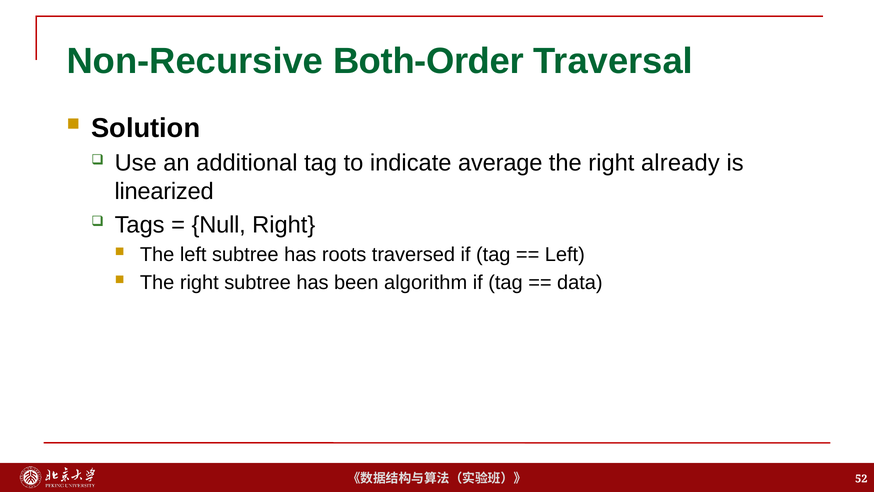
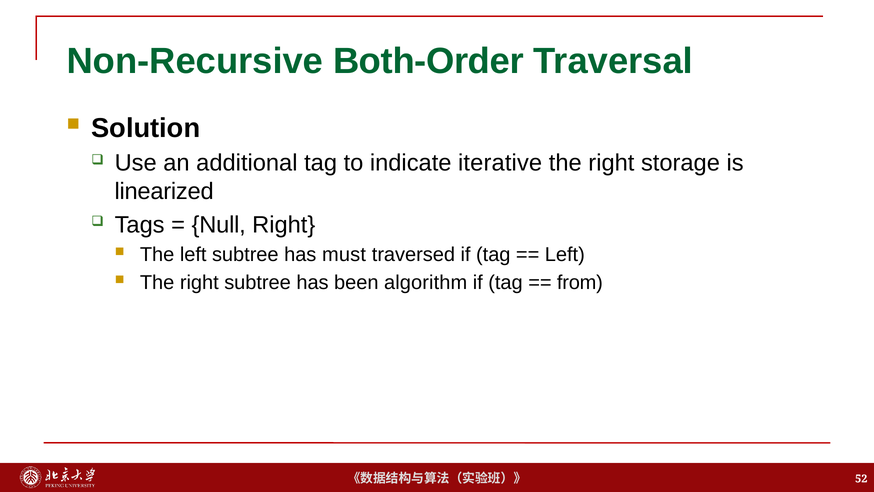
average: average -> iterative
already: already -> storage
roots: roots -> must
data: data -> from
